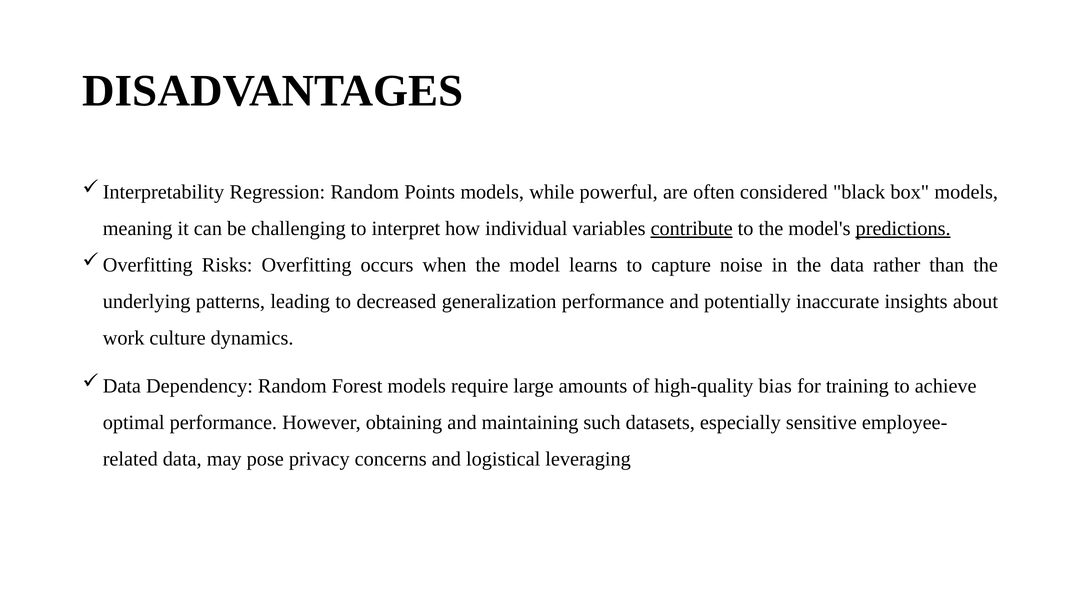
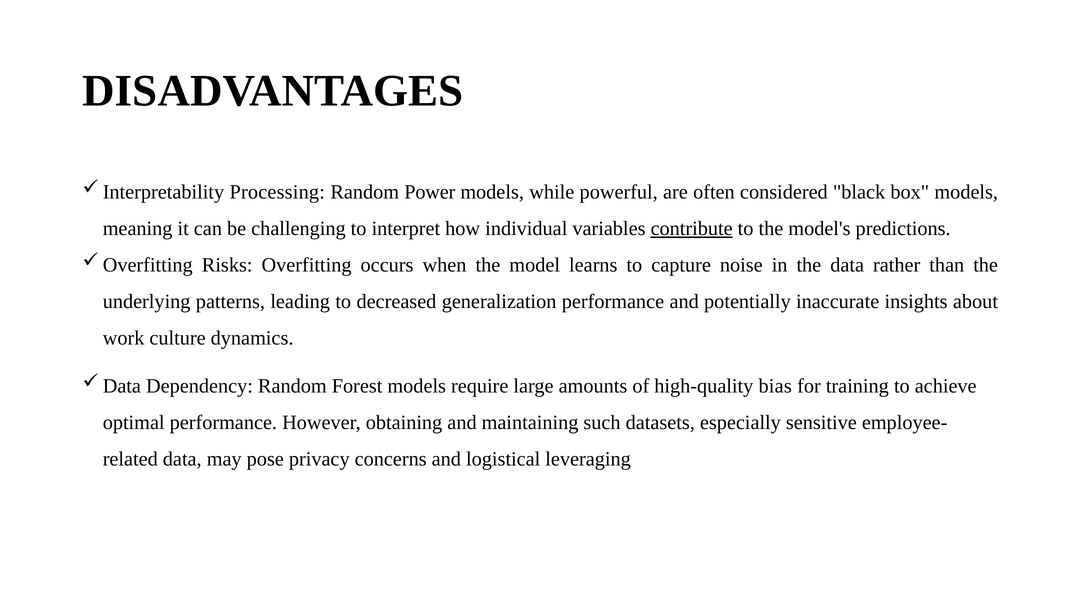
Regression: Regression -> Processing
Points: Points -> Power
predictions underline: present -> none
